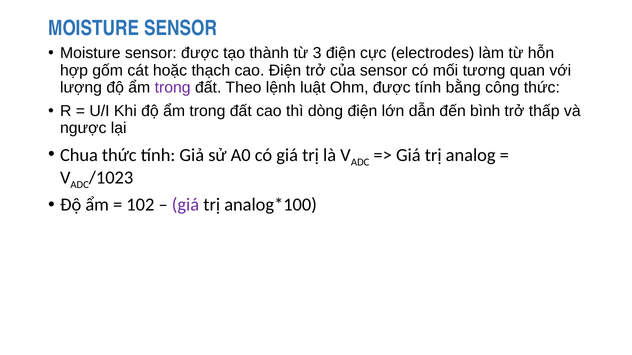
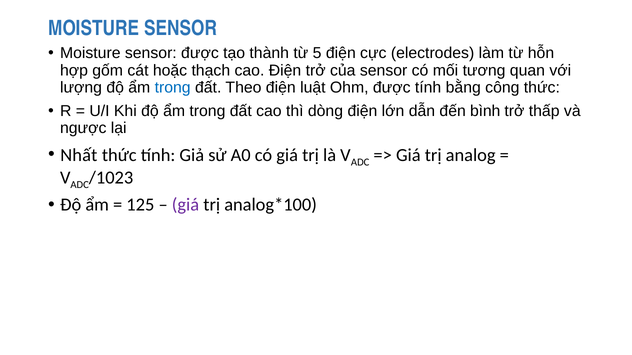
3: 3 -> 5
trong at (173, 87) colour: purple -> blue
Theo lệnh: lệnh -> điện
Chua: Chua -> Nhất
102: 102 -> 125
